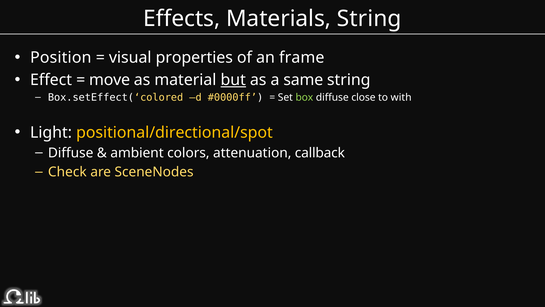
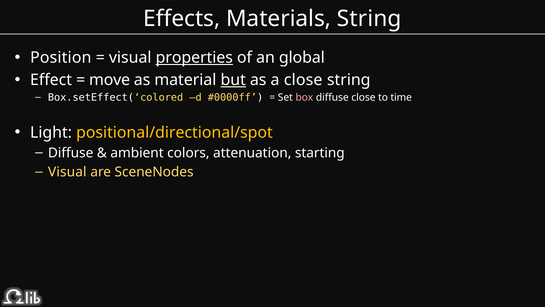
properties underline: none -> present
frame: frame -> global
a same: same -> close
box colour: light green -> pink
with: with -> time
callback: callback -> starting
Check at (67, 172): Check -> Visual
